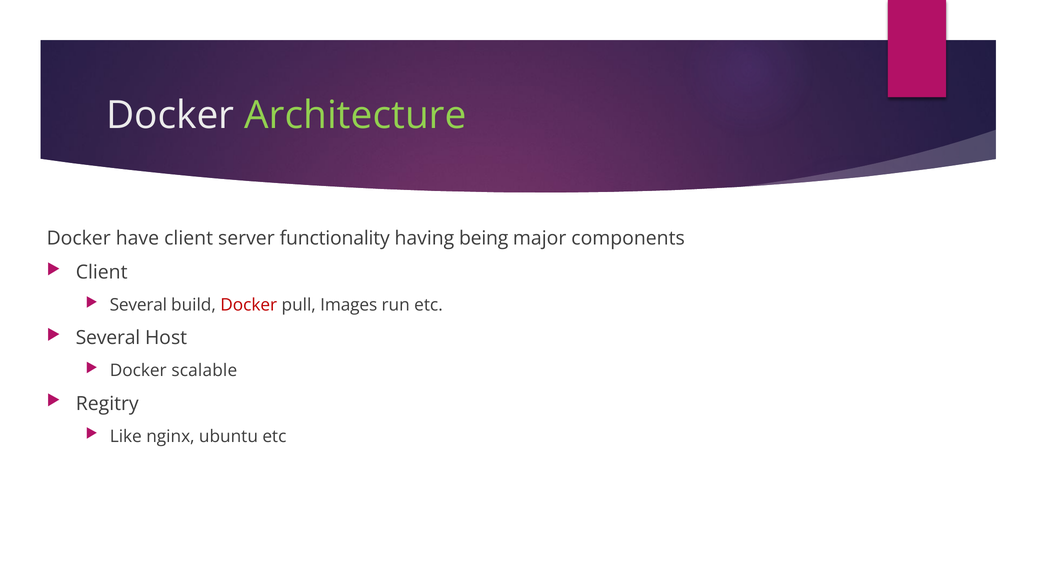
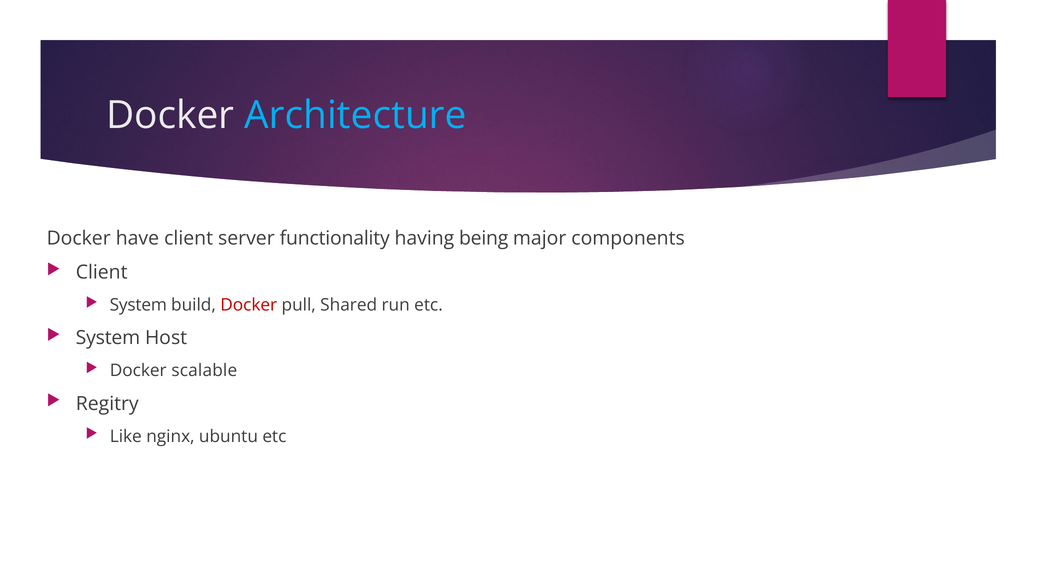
Architecture colour: light green -> light blue
Several at (138, 305): Several -> System
Images: Images -> Shared
Several at (108, 338): Several -> System
